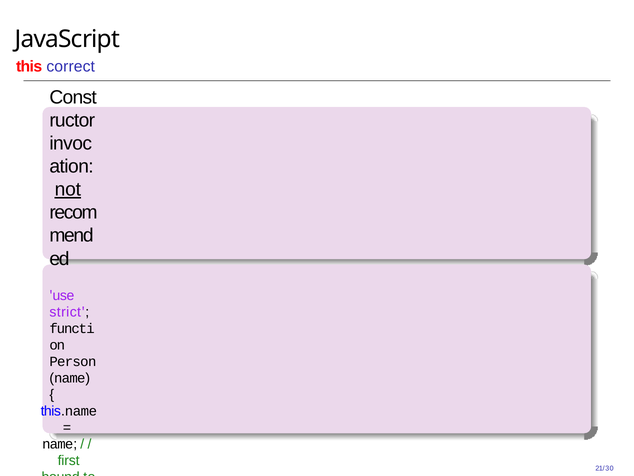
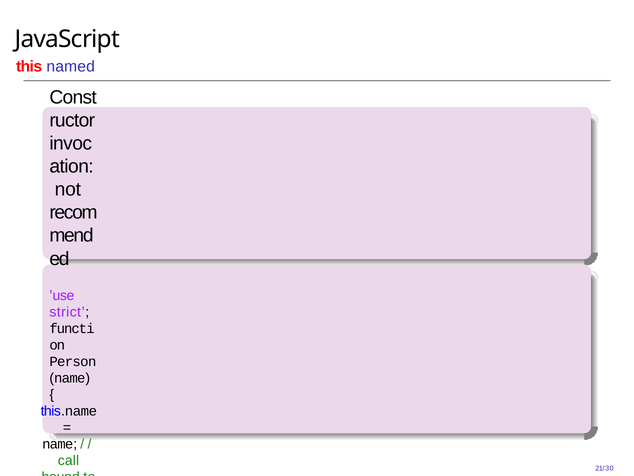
correct: correct -> named
not underline: present -> none
first: first -> call
